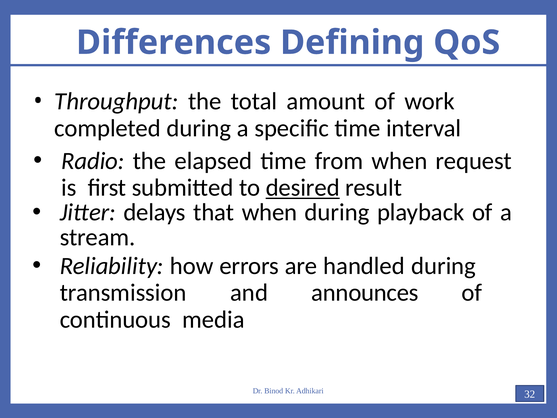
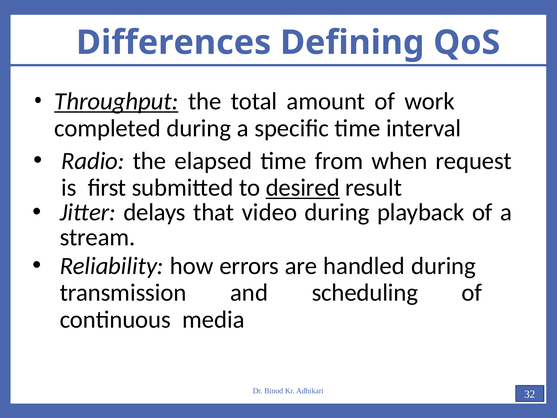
Throughput underline: none -> present
that when: when -> video
announces: announces -> scheduling
